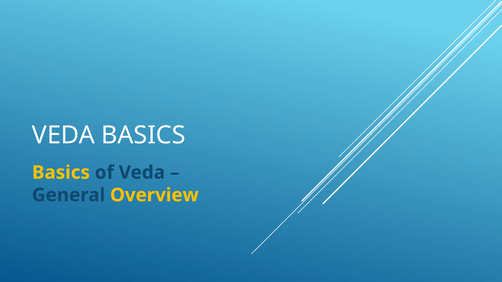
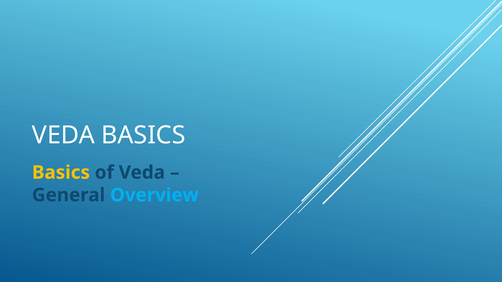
Overview colour: yellow -> light blue
